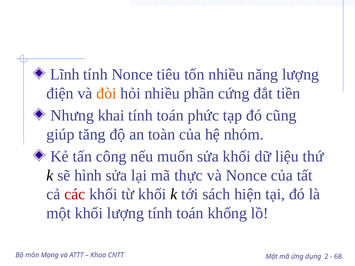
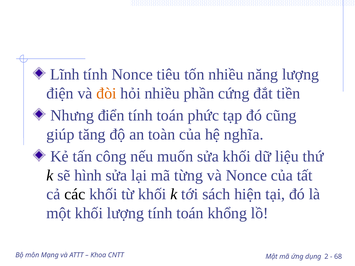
khai: khai -> điển
nhóm: nhóm -> nghĩa
thực: thực -> từng
các colour: red -> black
